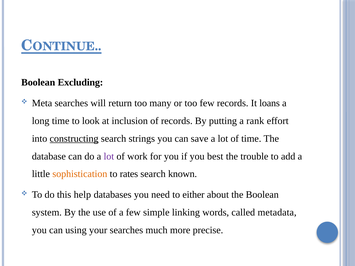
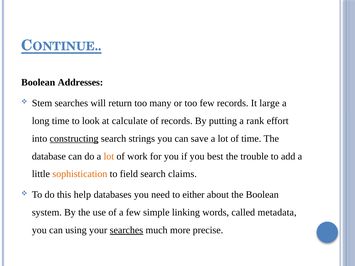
Excluding: Excluding -> Addresses
Meta: Meta -> Stem
loans: loans -> large
inclusion: inclusion -> calculate
lot at (109, 156) colour: purple -> orange
rates: rates -> field
known: known -> claims
searches at (126, 230) underline: none -> present
